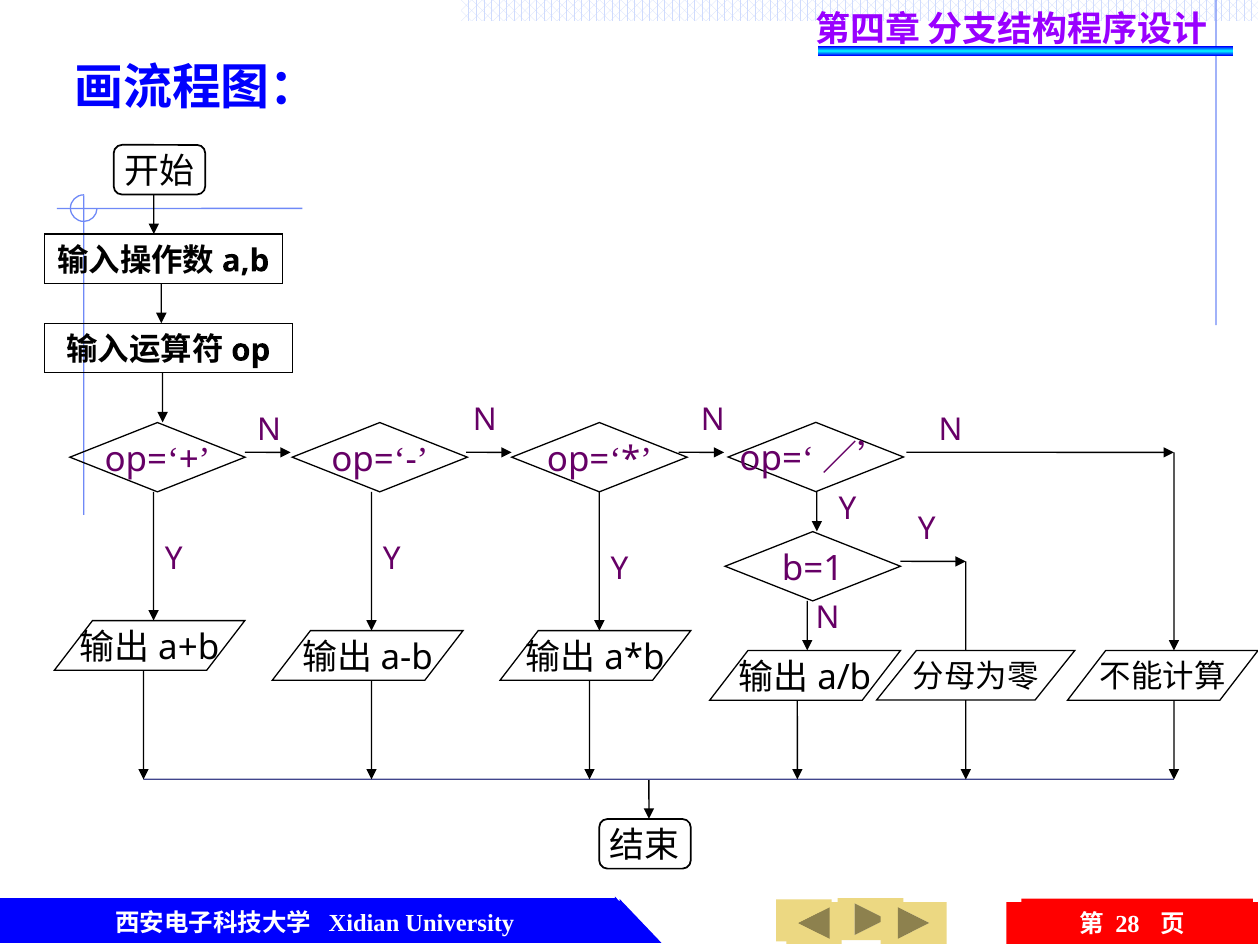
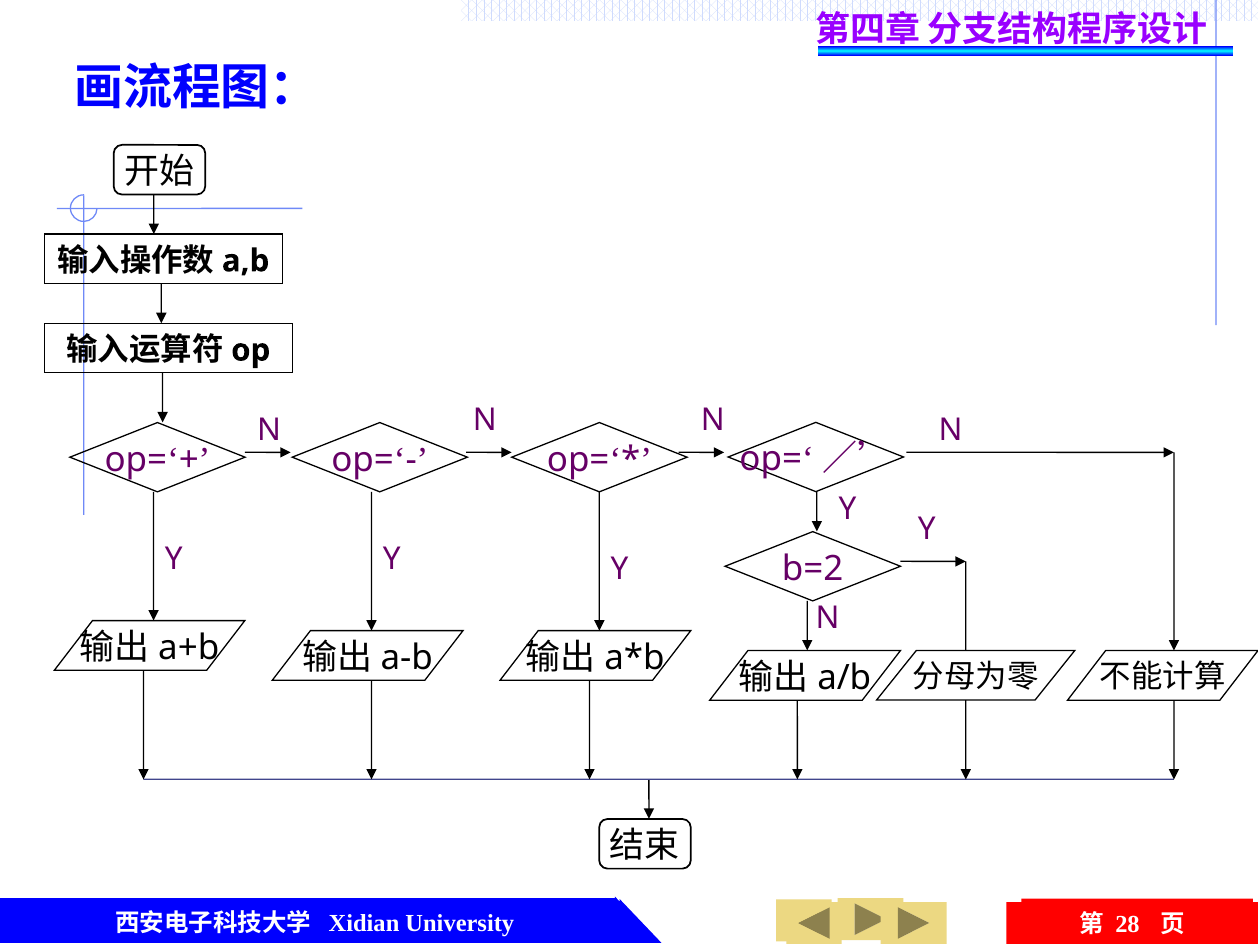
b=1: b=1 -> b=2
